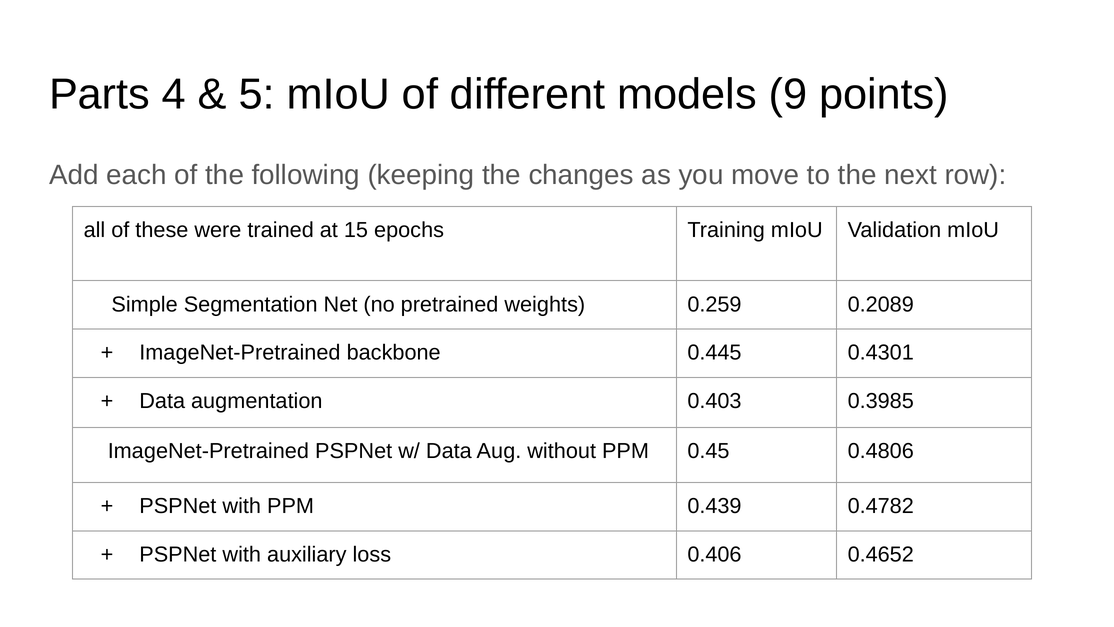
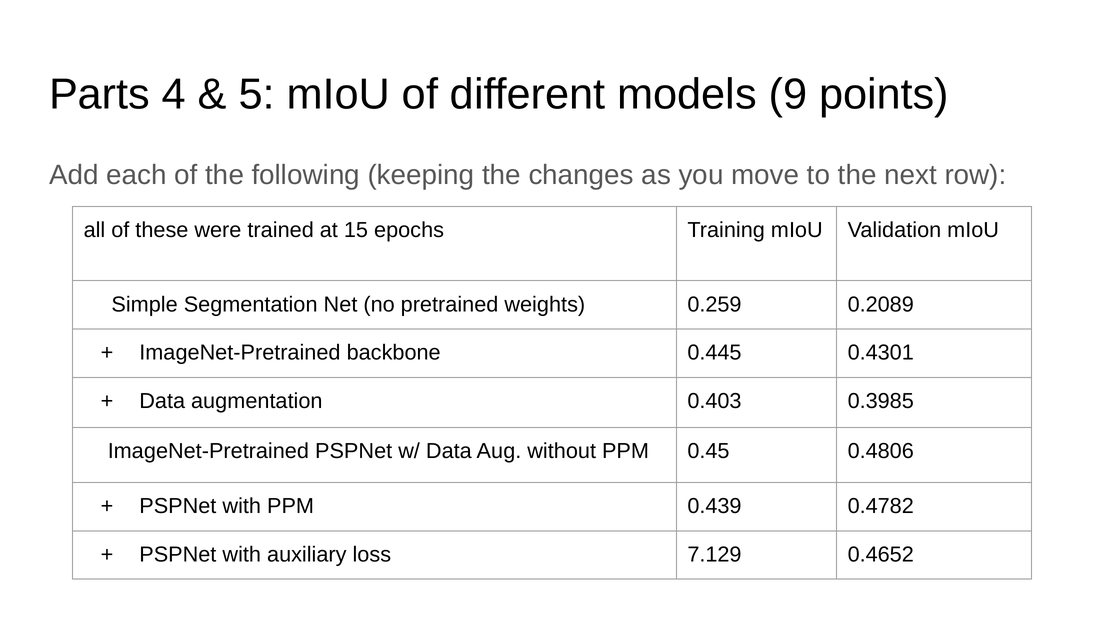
0.406: 0.406 -> 7.129
